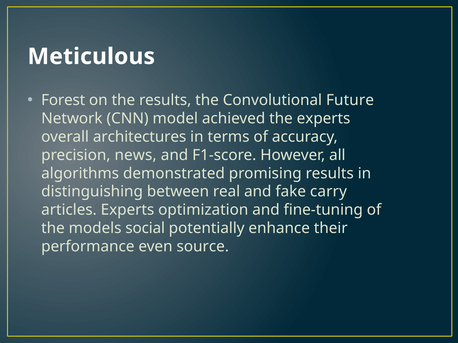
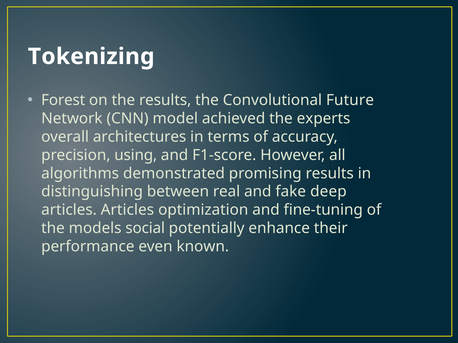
Meticulous: Meticulous -> Tokenizing
news: news -> using
carry: carry -> deep
articles Experts: Experts -> Articles
source: source -> known
